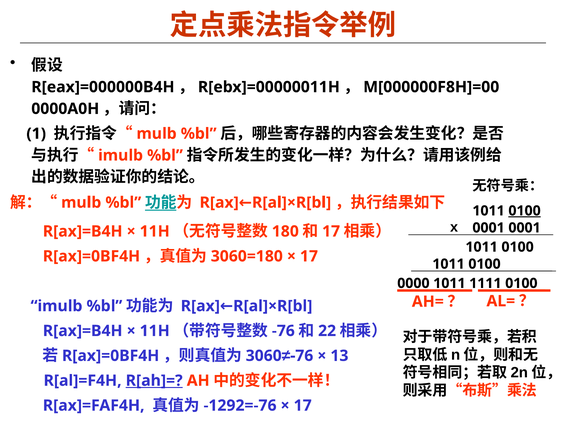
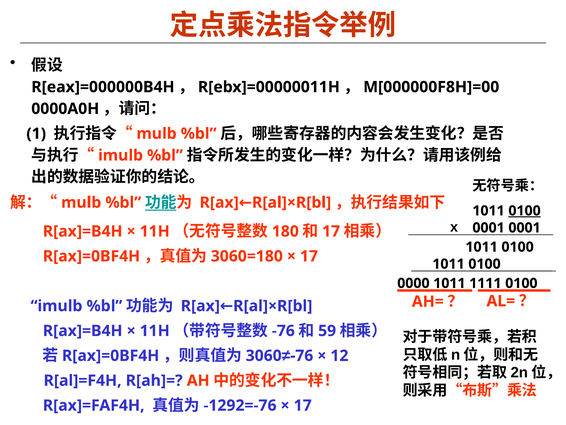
22: 22 -> 59
13: 13 -> 12
R[ah]= underline: present -> none
